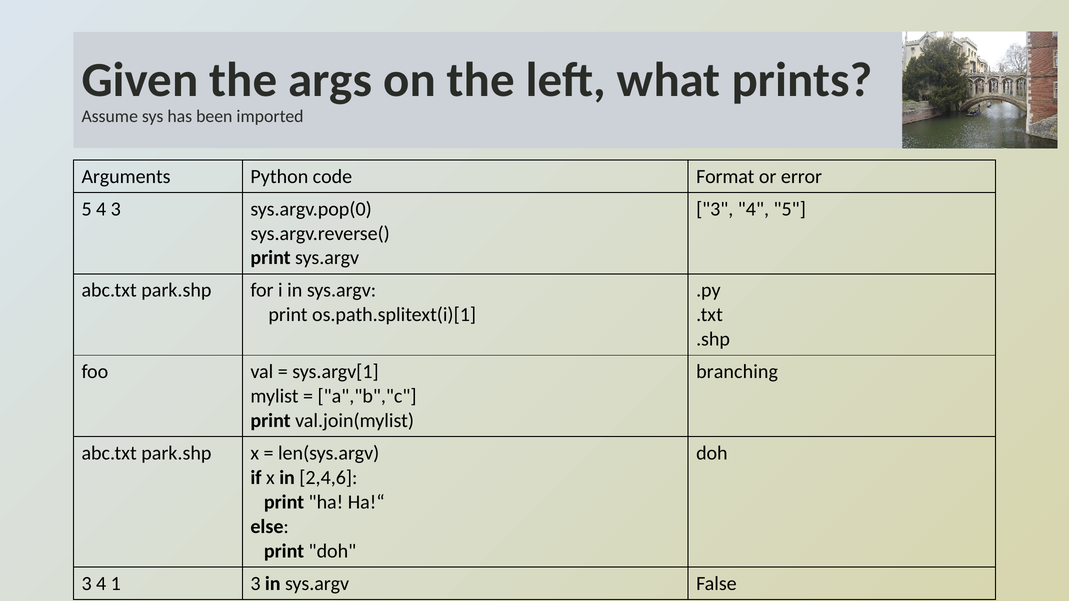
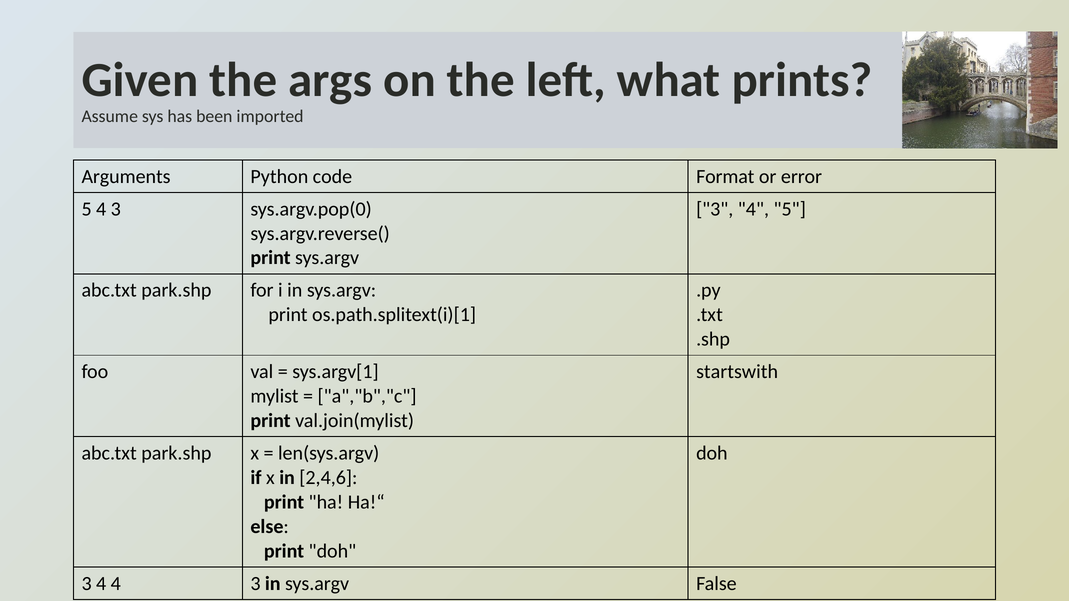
branching: branching -> startswith
4 1: 1 -> 4
